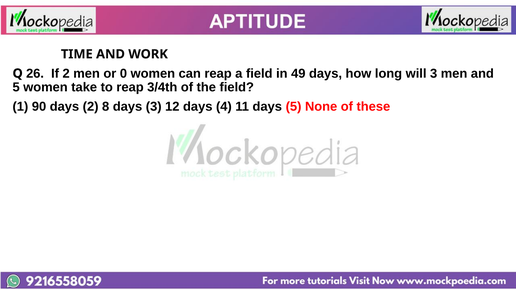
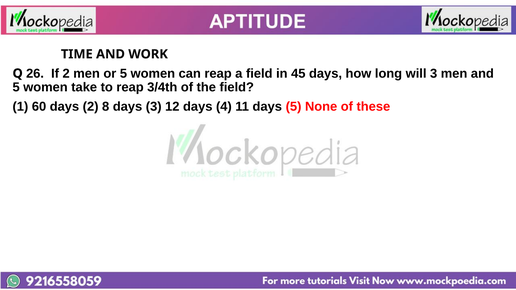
or 0: 0 -> 5
49: 49 -> 45
90: 90 -> 60
